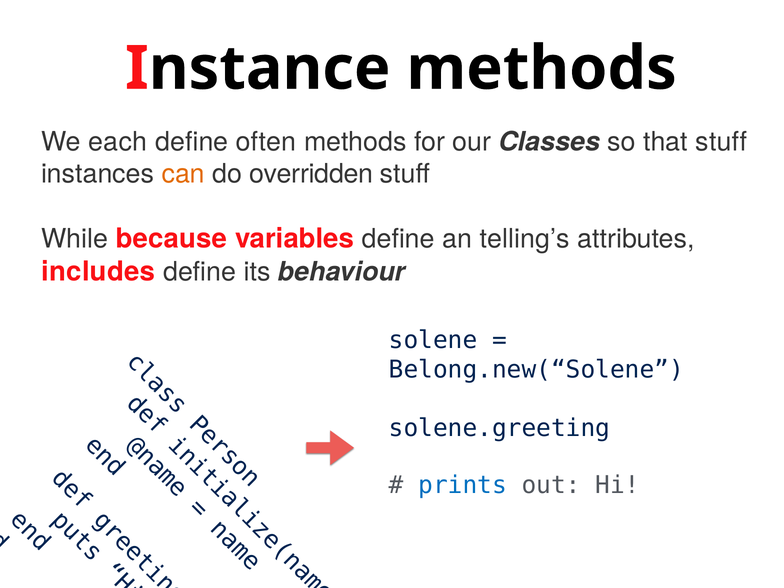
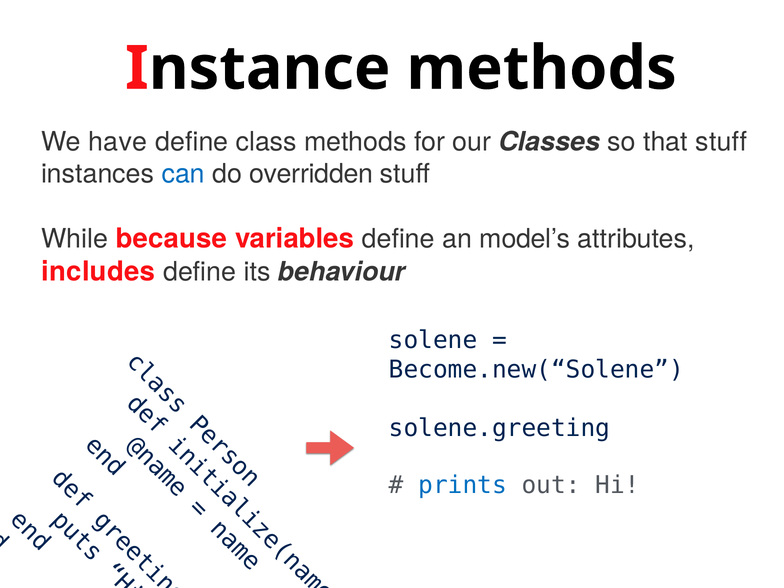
each: each -> have
often: often -> class
can colour: orange -> blue
telling’s: telling’s -> model’s
Belong.new(“Solene: Belong.new(“Solene -> Become.new(“Solene
